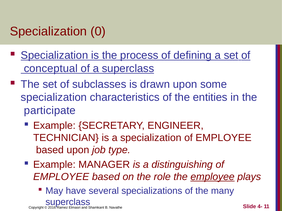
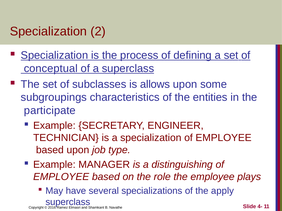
0: 0 -> 2
drawn: drawn -> allows
specialization at (54, 98): specialization -> subgroupings
employee at (212, 177) underline: present -> none
many: many -> apply
